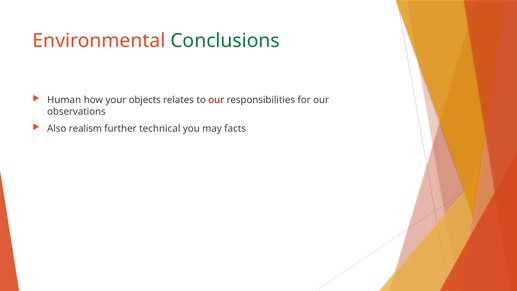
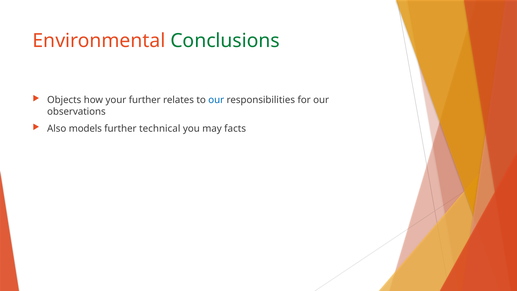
Human: Human -> Objects
your objects: objects -> further
our at (216, 100) colour: red -> blue
realism: realism -> models
